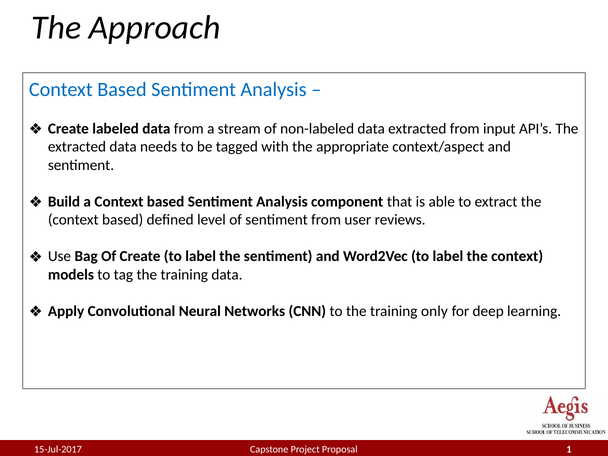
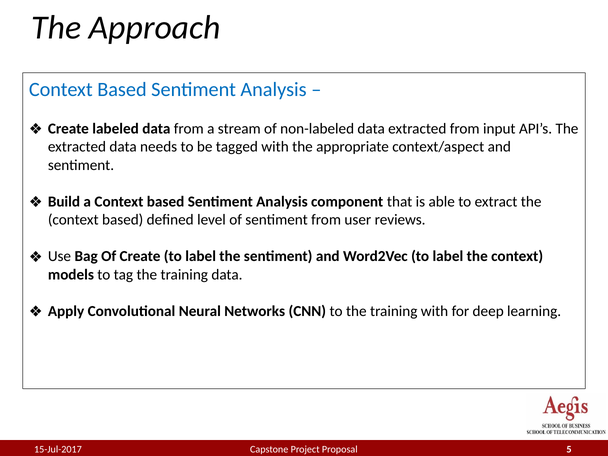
training only: only -> with
1: 1 -> 5
